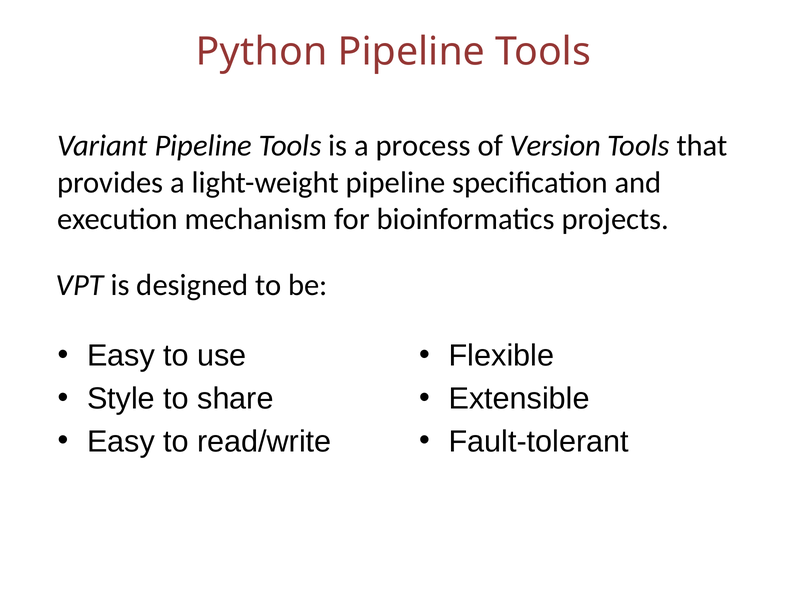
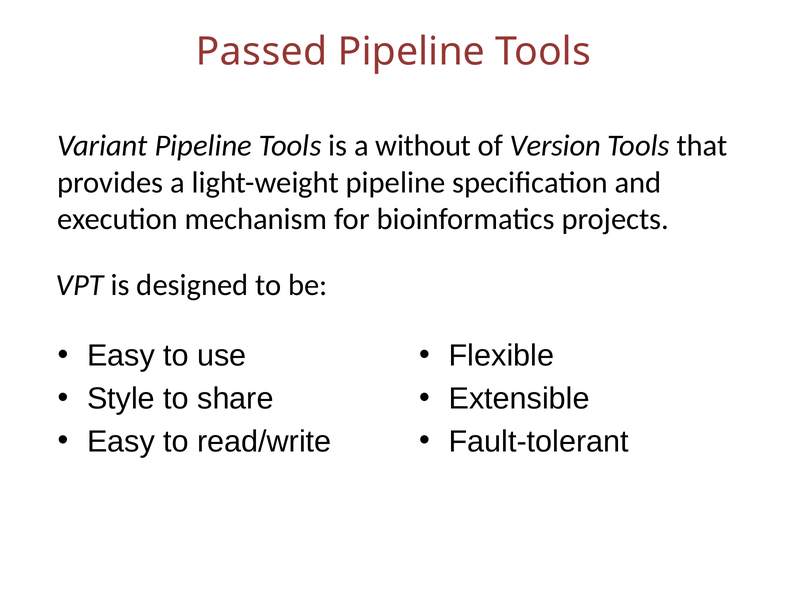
Python: Python -> Passed
process: process -> without
